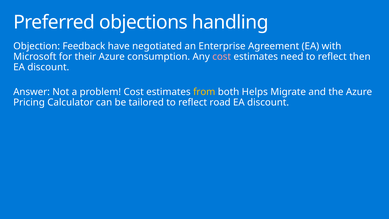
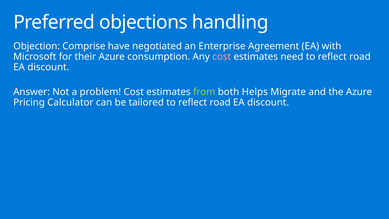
Feedback: Feedback -> Comprise
need to reflect then: then -> road
from colour: yellow -> light green
